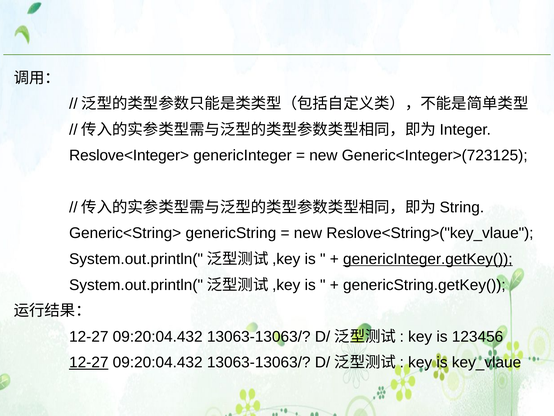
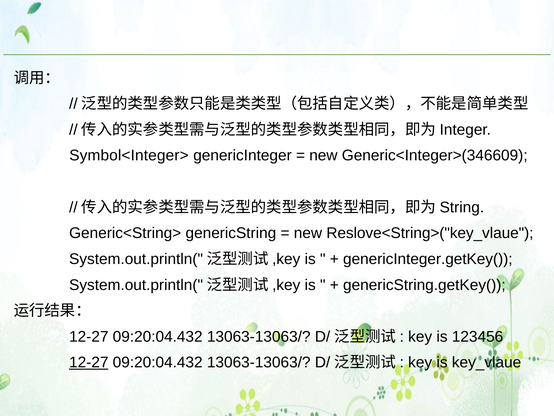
Reslove<Integer>: Reslove<Integer> -> Symbol<Integer>
Generic<Integer>(723125: Generic<Integer>(723125 -> Generic<Integer>(346609
genericInteger.getKey( underline: present -> none
